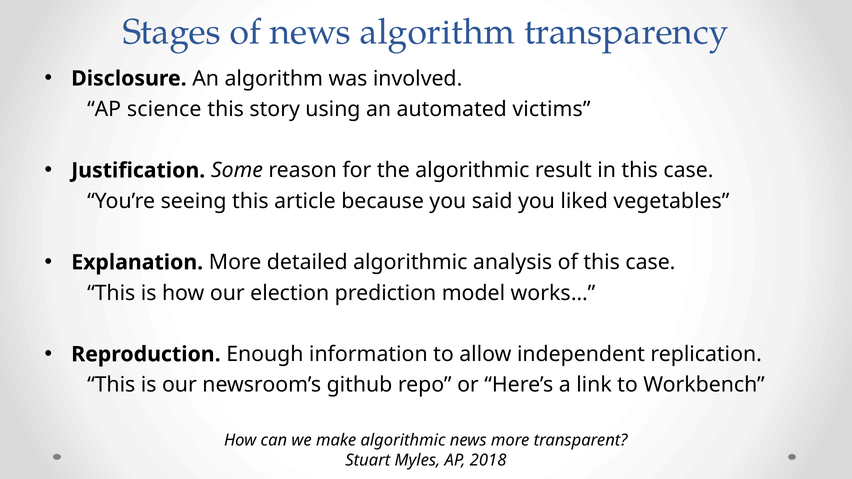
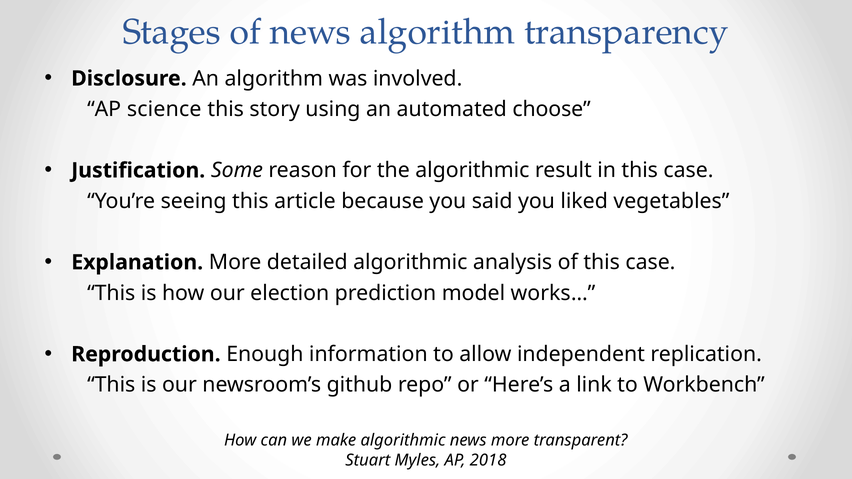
victims: victims -> choose
